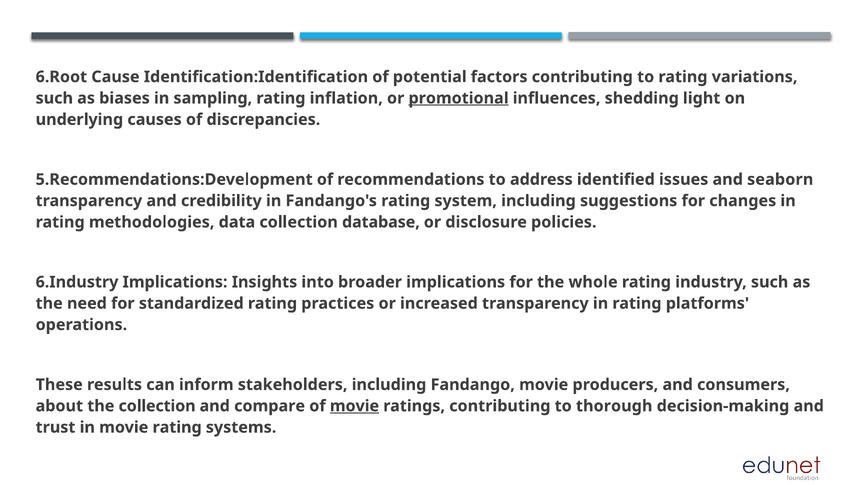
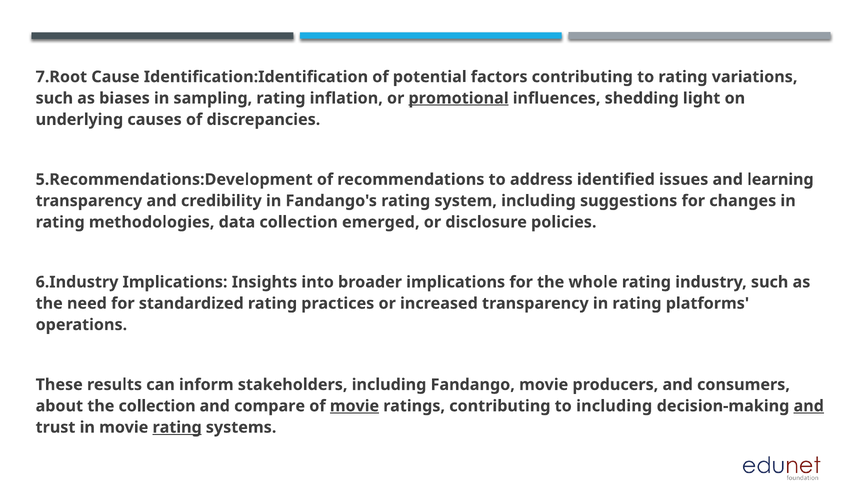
6.Root: 6.Root -> 7.Root
seaborn: seaborn -> learning
database: database -> emerged
to thorough: thorough -> including
and at (809, 406) underline: none -> present
rating at (177, 427) underline: none -> present
